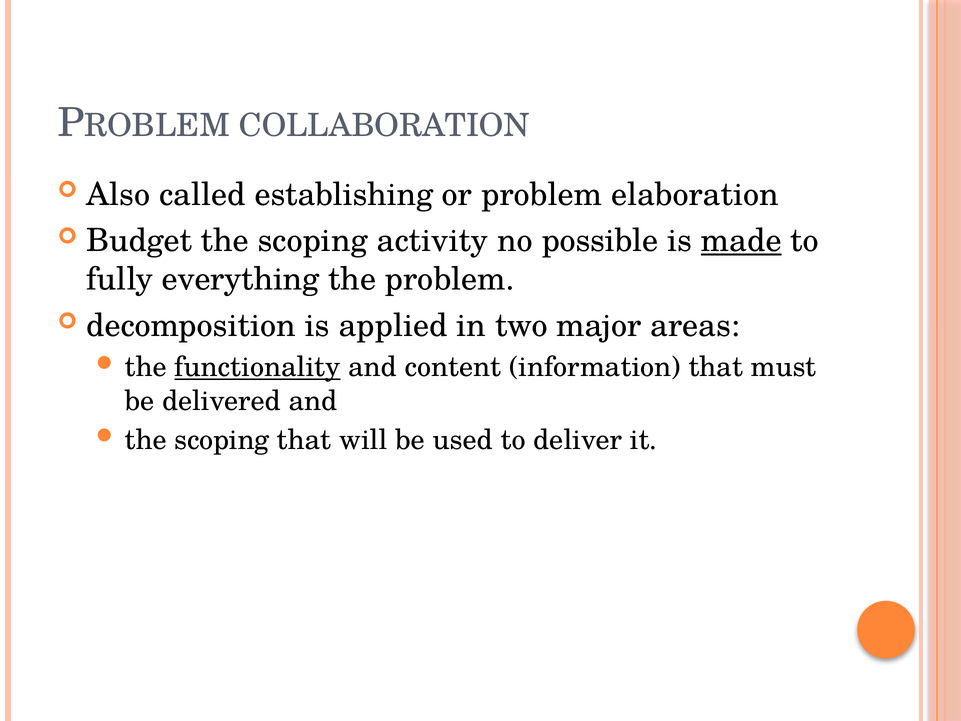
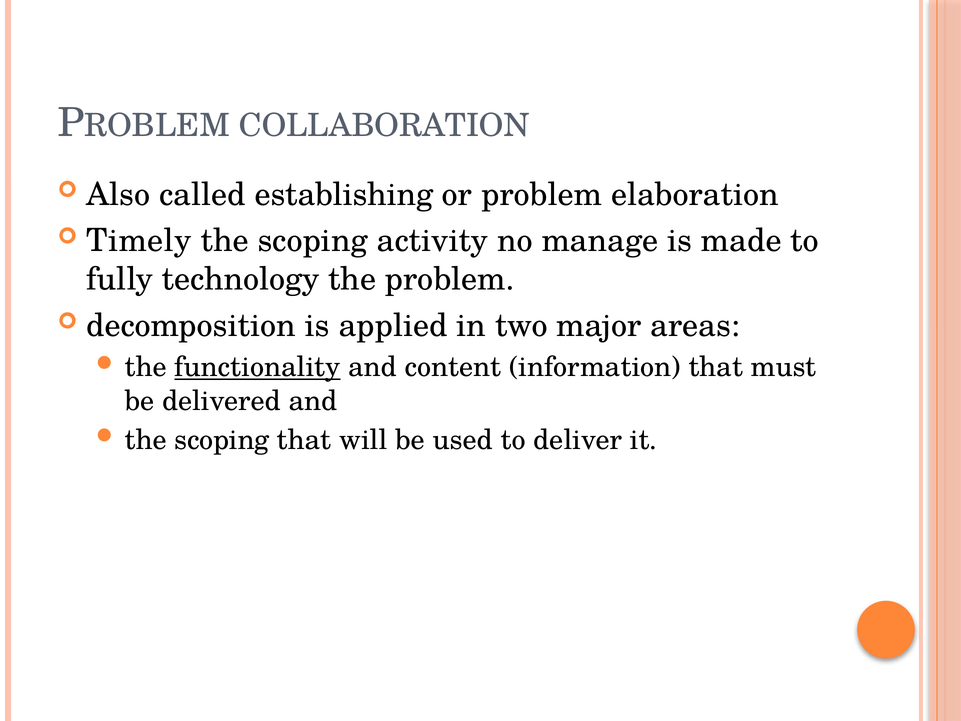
Budget: Budget -> Timely
possible: possible -> manage
made underline: present -> none
everything: everything -> technology
